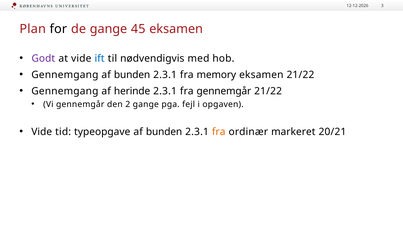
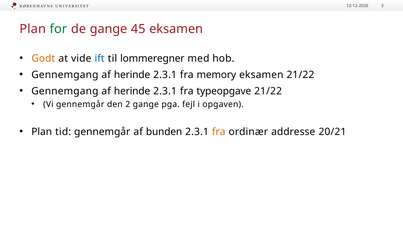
for colour: black -> green
Godt colour: purple -> orange
nødvendigvis: nødvendigvis -> lommeregner
bunden at (132, 75): bunden -> herinde
fra gennemgår: gennemgår -> typeopgave
Vide at (42, 132): Vide -> Plan
tid typeopgave: typeopgave -> gennemgår
markeret: markeret -> addresse
